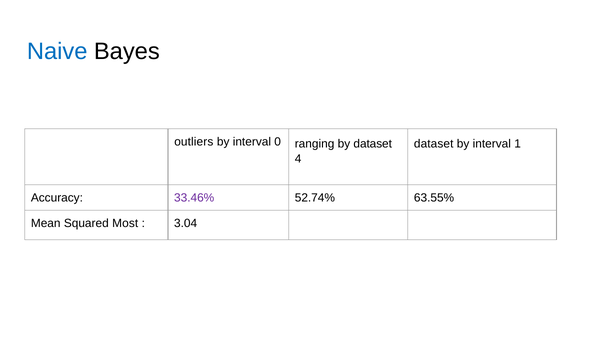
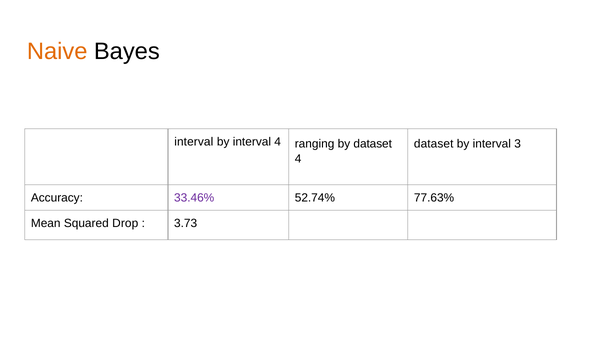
Naive colour: blue -> orange
outliers at (194, 142): outliers -> interval
interval 0: 0 -> 4
1: 1 -> 3
63.55%: 63.55% -> 77.63%
Most: Most -> Drop
3.04: 3.04 -> 3.73
